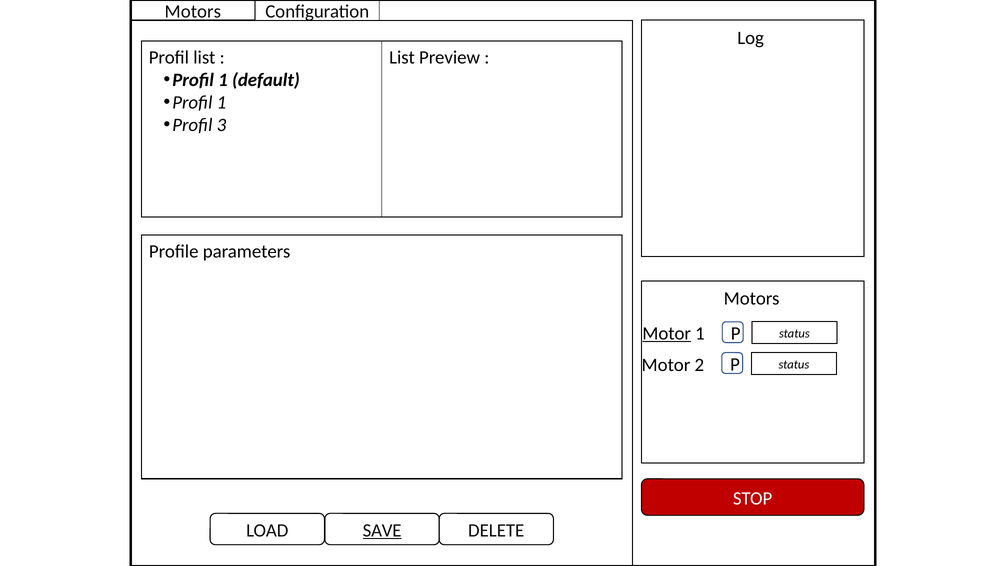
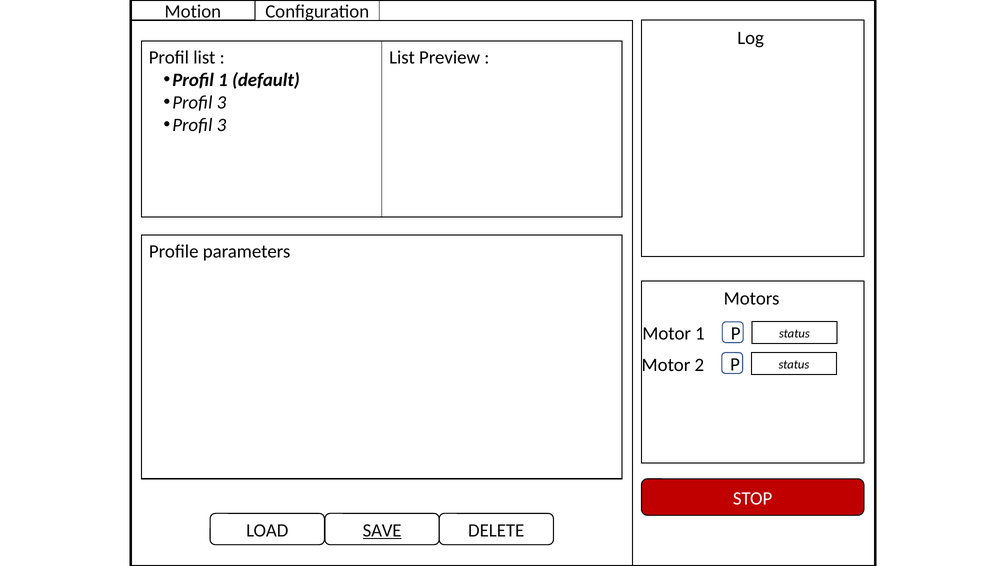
Motors at (193, 12): Motors -> Motion
1 at (221, 103): 1 -> 3
Motor at (667, 333) underline: present -> none
